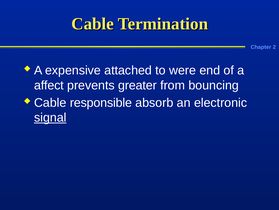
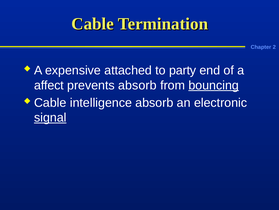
were: were -> party
prevents greater: greater -> absorb
bouncing underline: none -> present
responsible: responsible -> intelligence
